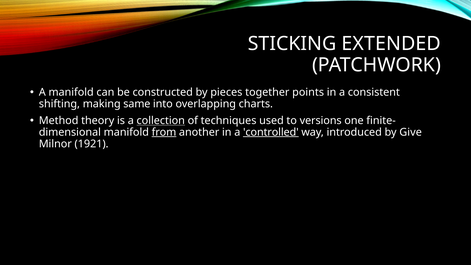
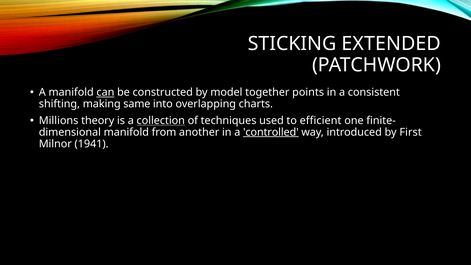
can underline: none -> present
pieces: pieces -> model
Method: Method -> Millions
versions: versions -> efficient
from underline: present -> none
Give: Give -> First
1921: 1921 -> 1941
